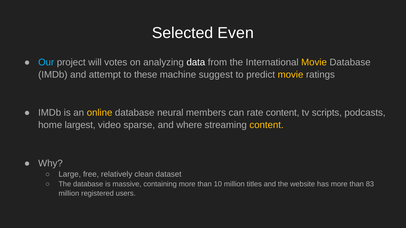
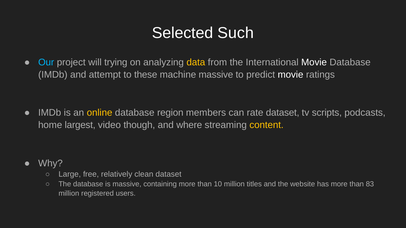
Even: Even -> Such
votes: votes -> trying
data colour: white -> yellow
Movie at (314, 62) colour: yellow -> white
machine suggest: suggest -> massive
movie at (291, 75) colour: yellow -> white
neural: neural -> region
rate content: content -> dataset
sparse: sparse -> though
